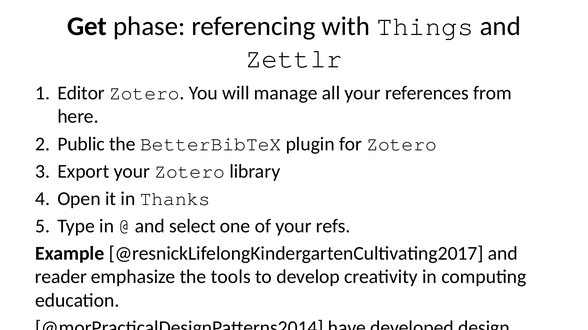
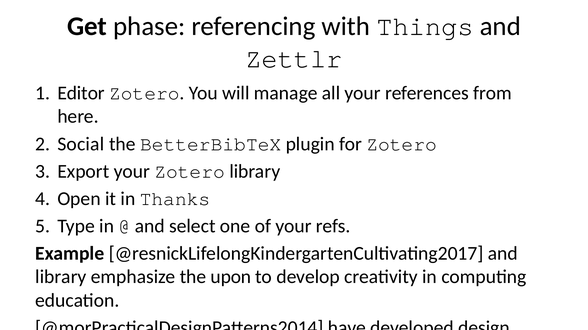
Public: Public -> Social
reader at (61, 277): reader -> library
tools: tools -> upon
